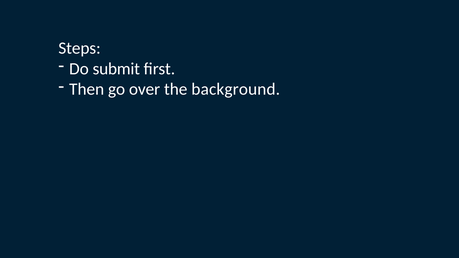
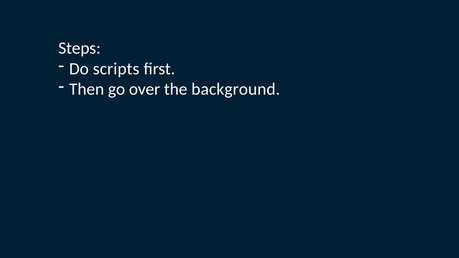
submit: submit -> scripts
